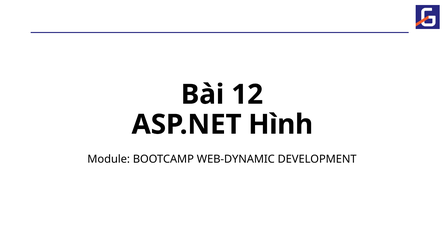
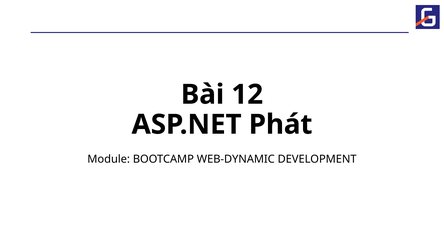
Hình: Hình -> Phát
